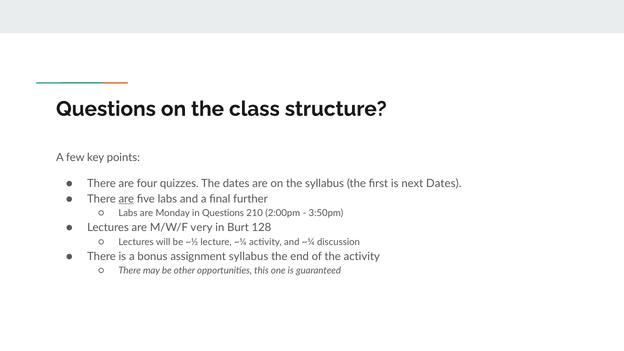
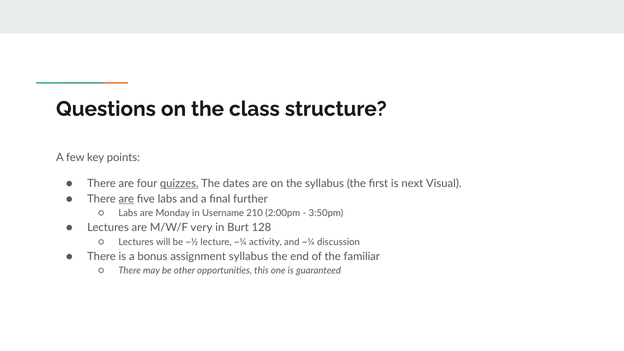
quizzes underline: none -> present
next Dates: Dates -> Visual
in Questions: Questions -> Username
the activity: activity -> familiar
